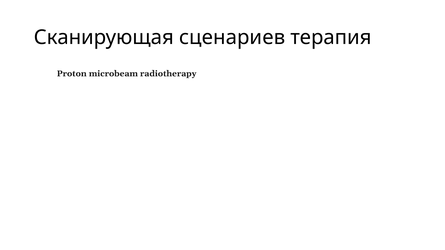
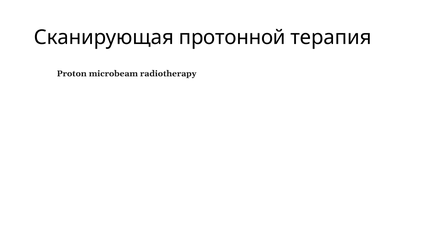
сценариев: сценариев -> протонной
